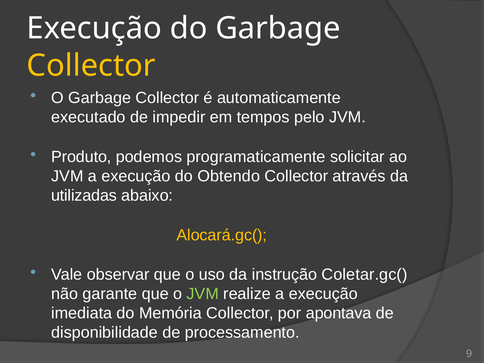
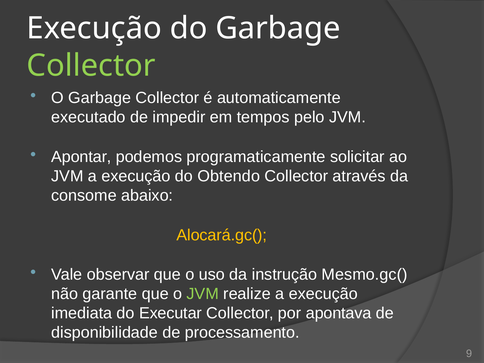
Collector at (91, 66) colour: yellow -> light green
Produto: Produto -> Apontar
utilizadas: utilizadas -> consome
Coletar.gc(: Coletar.gc( -> Mesmo.gc(
Memória: Memória -> Executar
